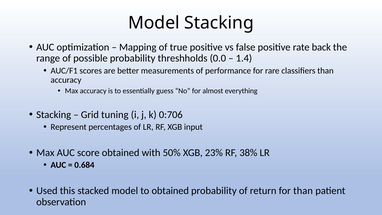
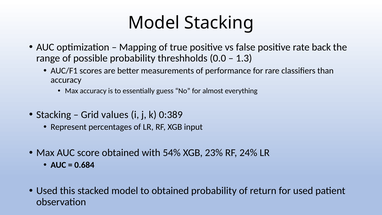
1.4: 1.4 -> 1.3
tuning: tuning -> values
0:706: 0:706 -> 0:389
50%: 50% -> 54%
38%: 38% -> 24%
for than: than -> used
